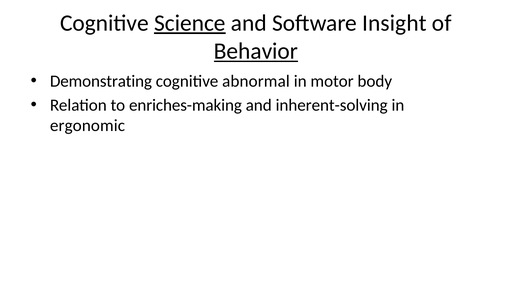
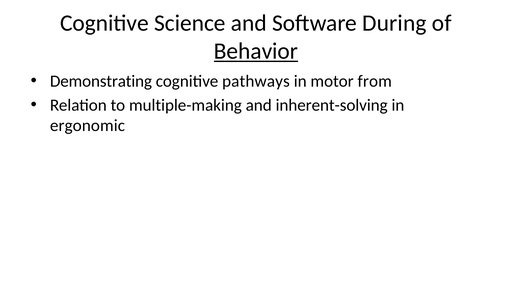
Science underline: present -> none
Insight: Insight -> During
abnormal: abnormal -> pathways
body: body -> from
enriches-making: enriches-making -> multiple-making
